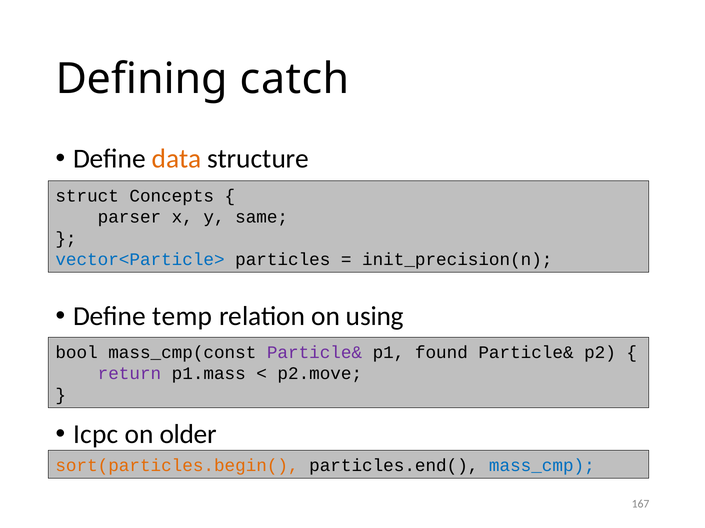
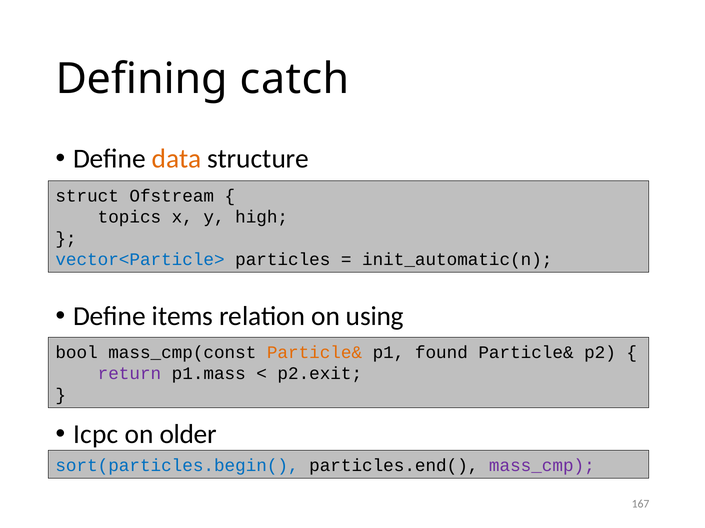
Concepts: Concepts -> Ofstream
parser: parser -> topics
same: same -> high
init_precision(n: init_precision(n -> init_automatic(n
temp: temp -> items
Particle& at (314, 353) colour: purple -> orange
p2.move: p2.move -> p2.exit
sort(particles.begin( colour: orange -> blue
mass_cmp colour: blue -> purple
